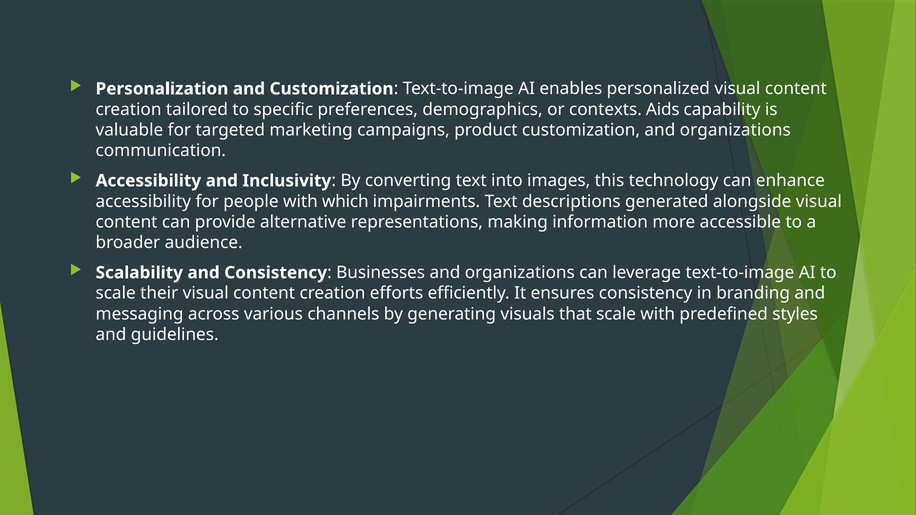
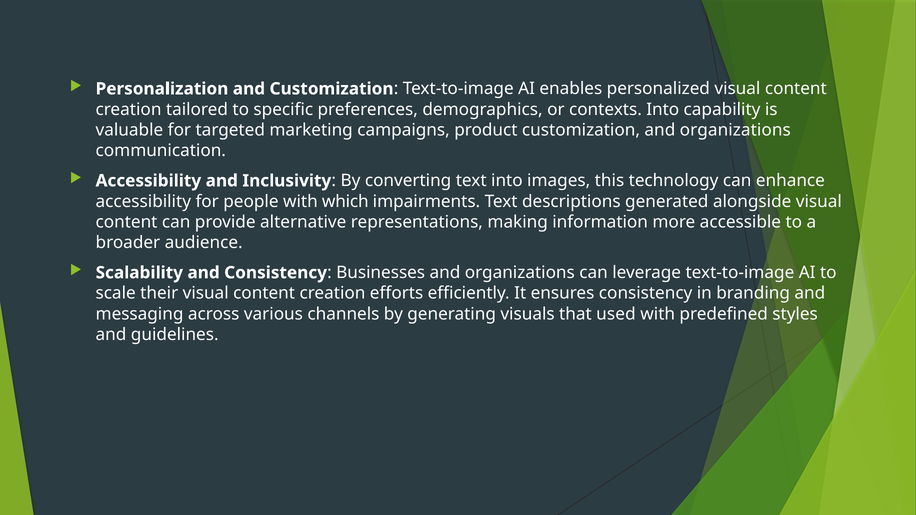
contexts Aids: Aids -> Into
that scale: scale -> used
